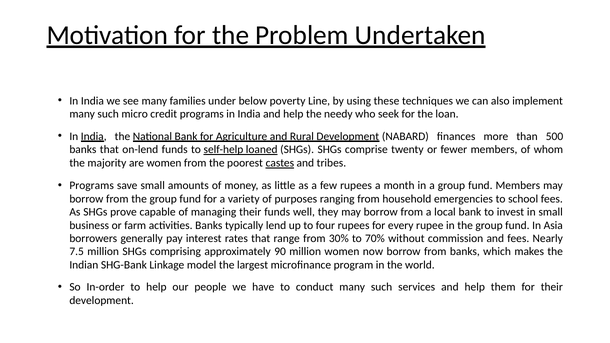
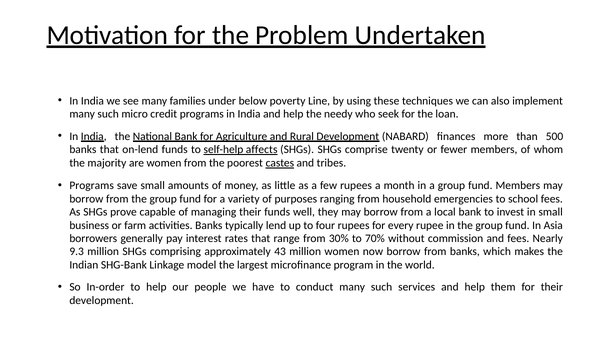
loaned: loaned -> affects
7.5: 7.5 -> 9.3
90: 90 -> 43
